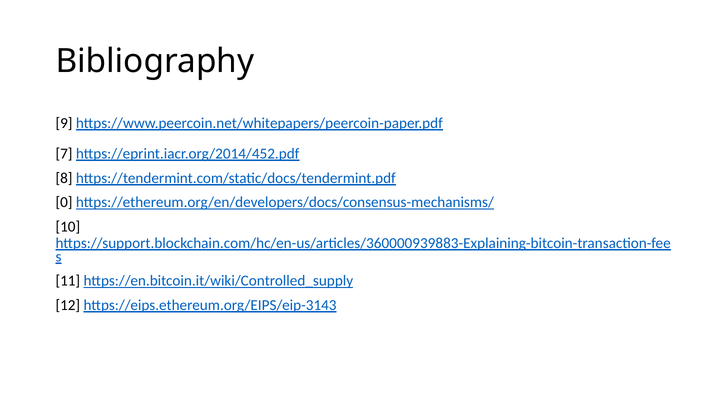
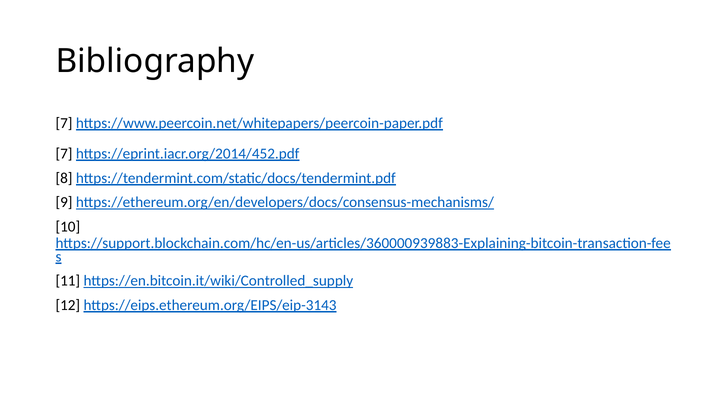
9 at (64, 123): 9 -> 7
0: 0 -> 9
